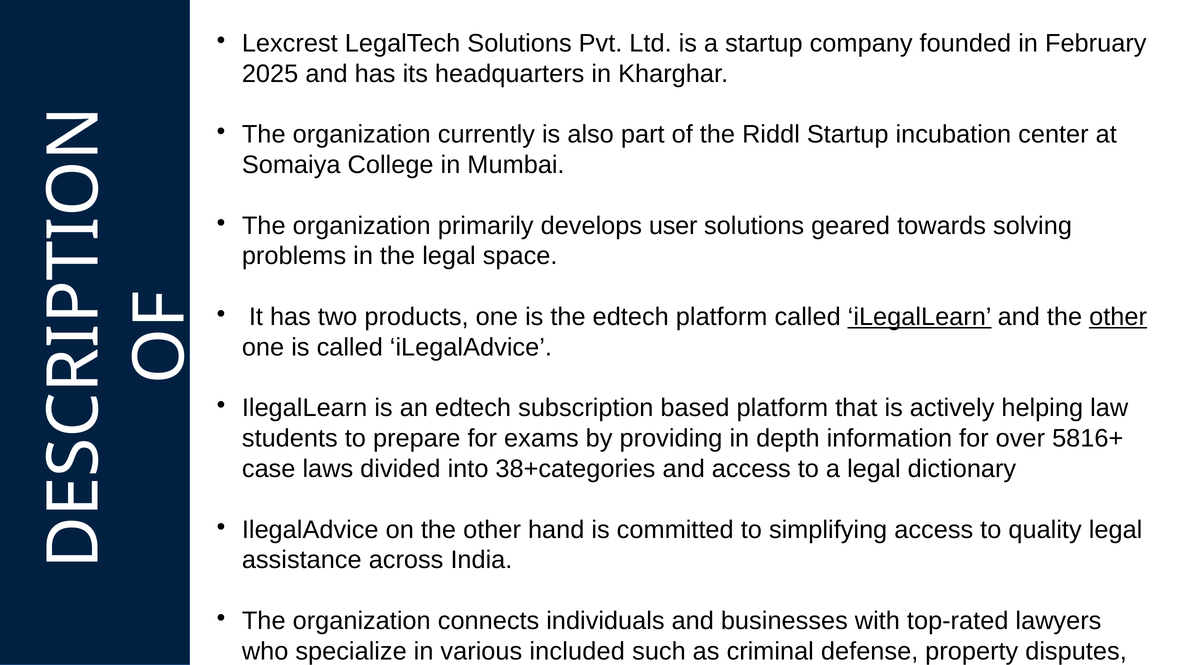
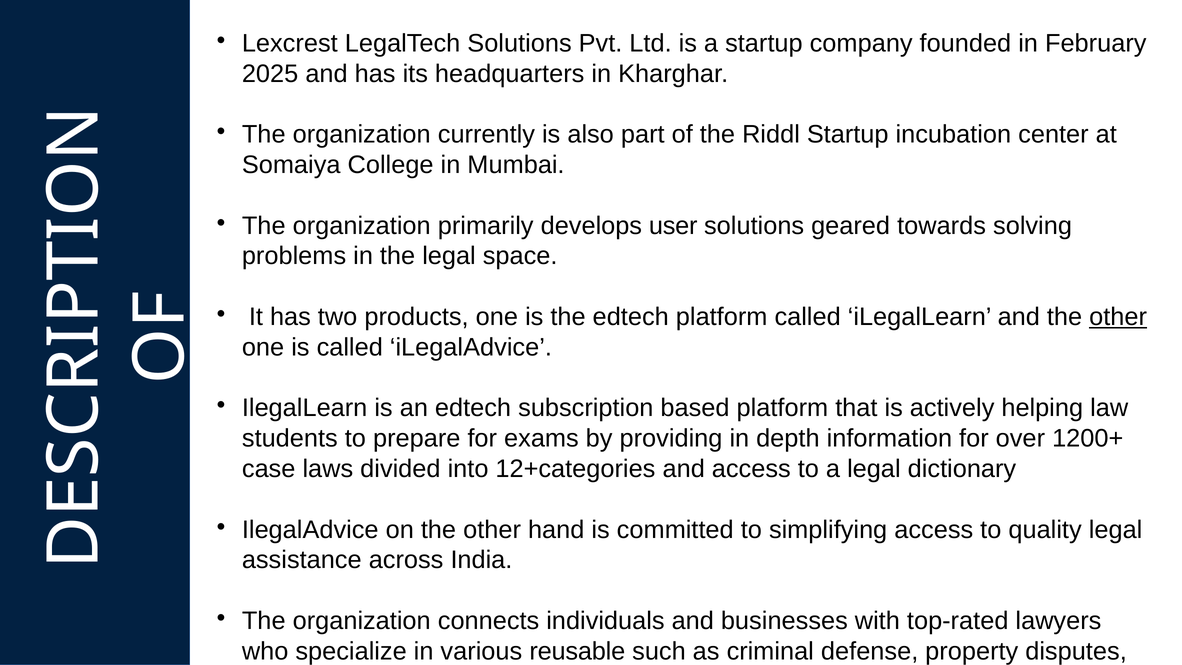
iLegalLearn at (920, 317) underline: present -> none
5816+: 5816+ -> 1200+
38+categories: 38+categories -> 12+categories
included: included -> reusable
